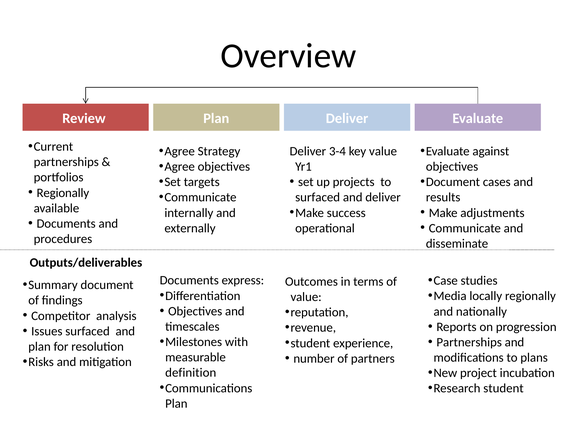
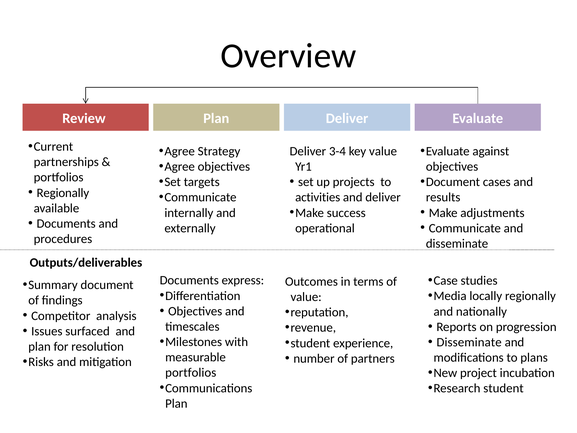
surfaced at (318, 197): surfaced -> activities
Partnerships at (469, 342): Partnerships -> Disseminate
definition at (191, 373): definition -> portfolios
